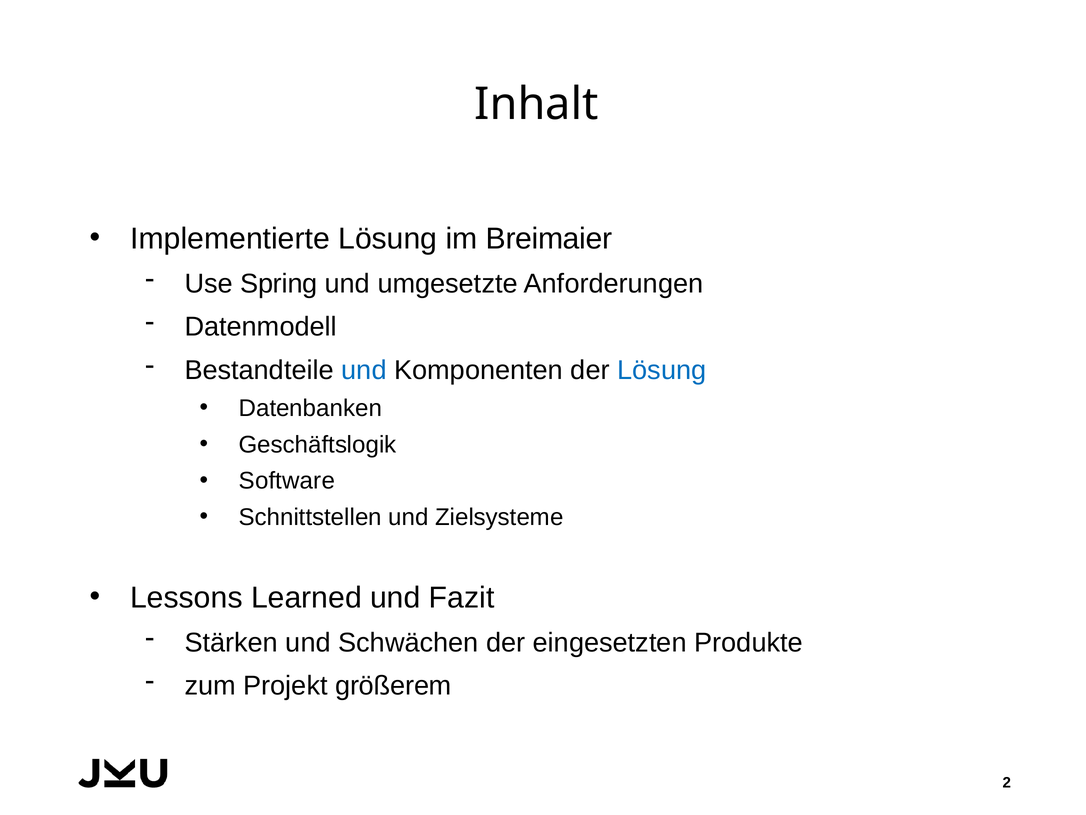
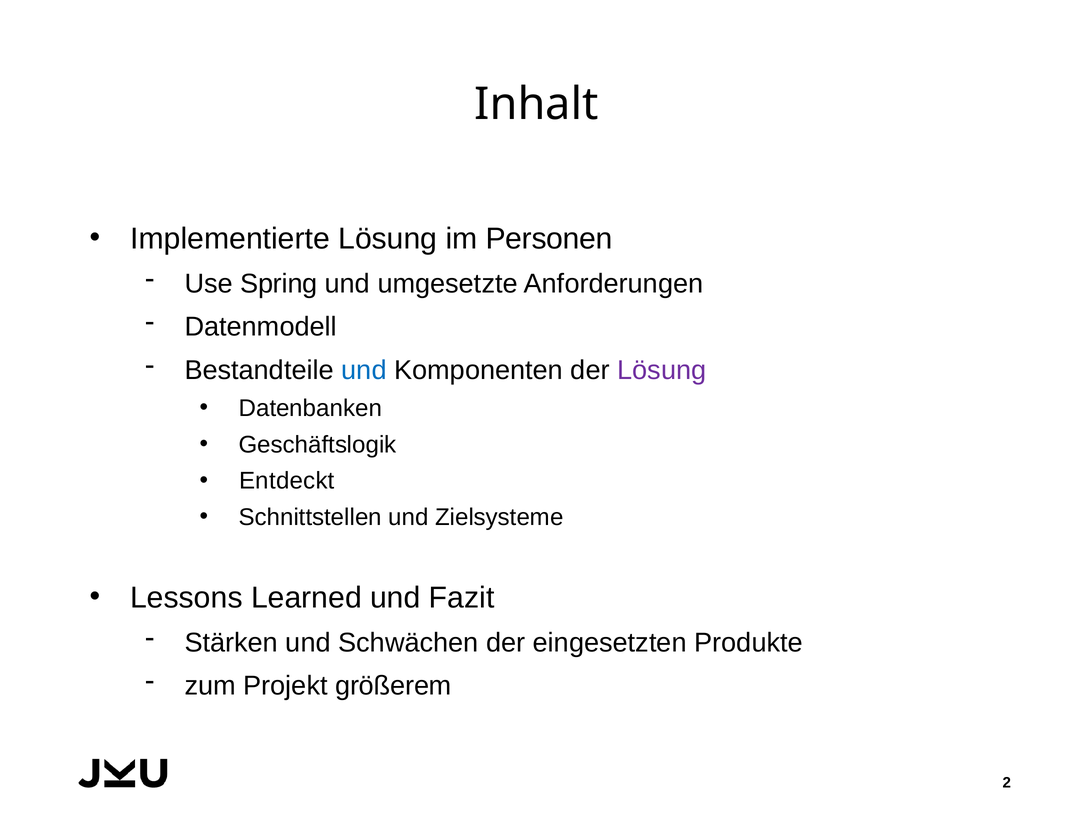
Breimaier: Breimaier -> Personen
Lösung at (662, 370) colour: blue -> purple
Software: Software -> Entdeckt
